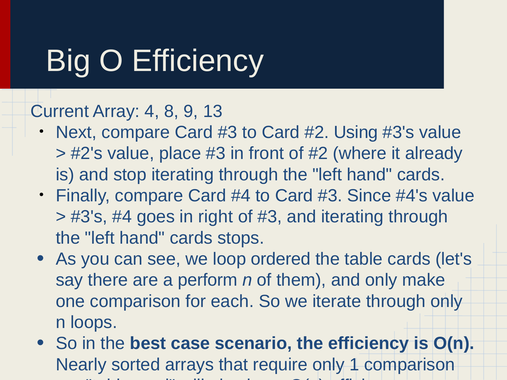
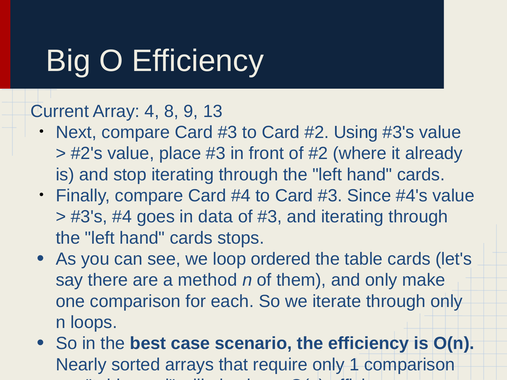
right: right -> data
perform: perform -> method
